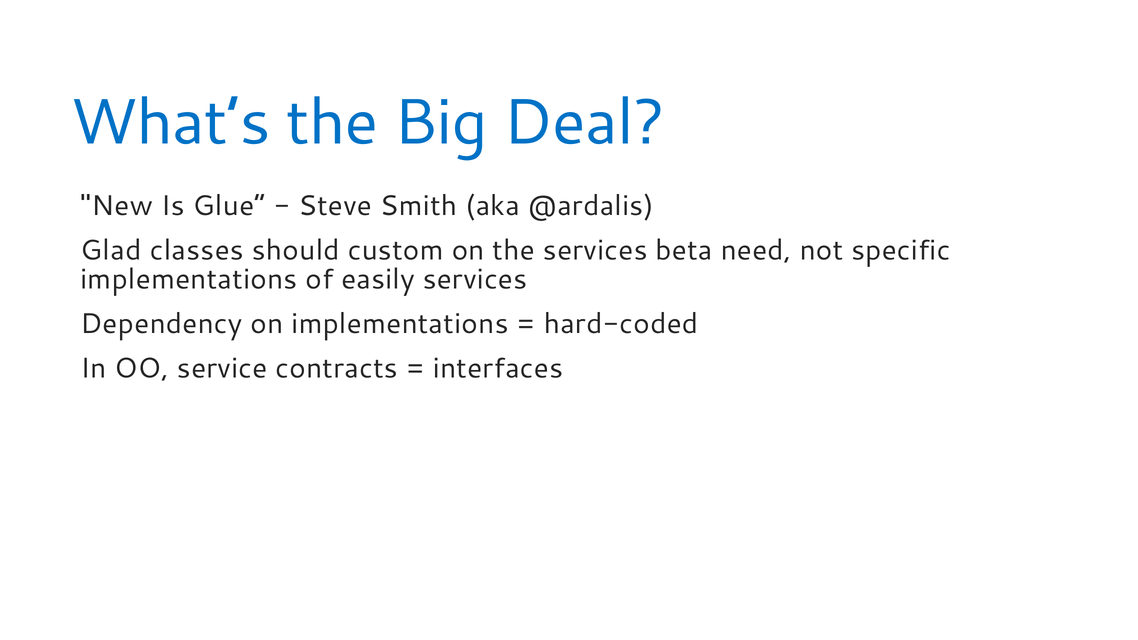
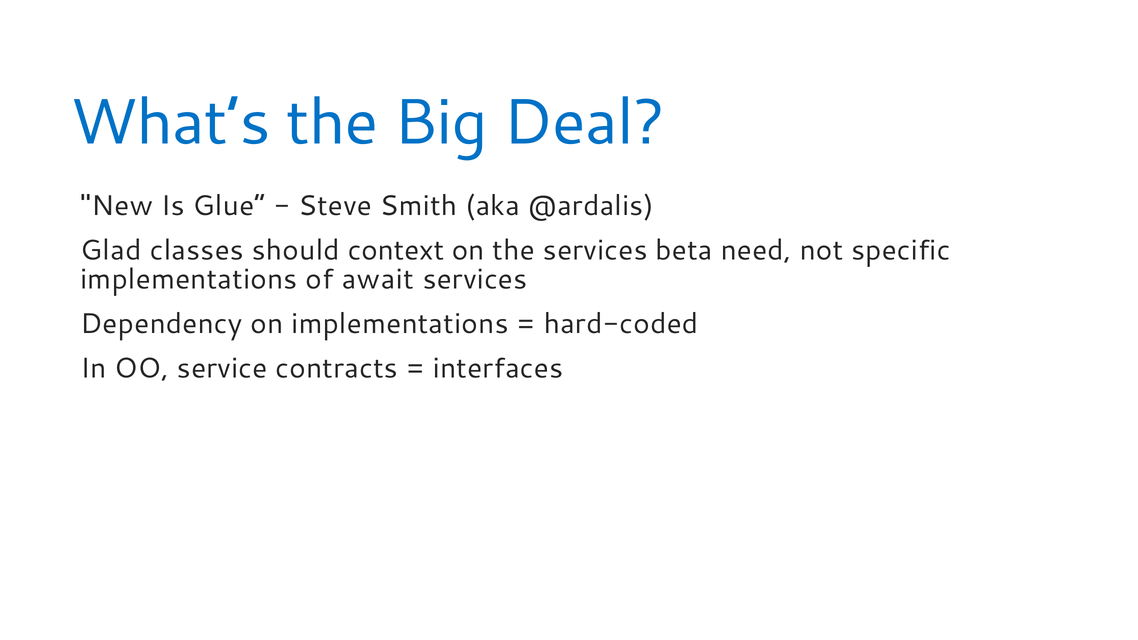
custom: custom -> context
easily: easily -> await
